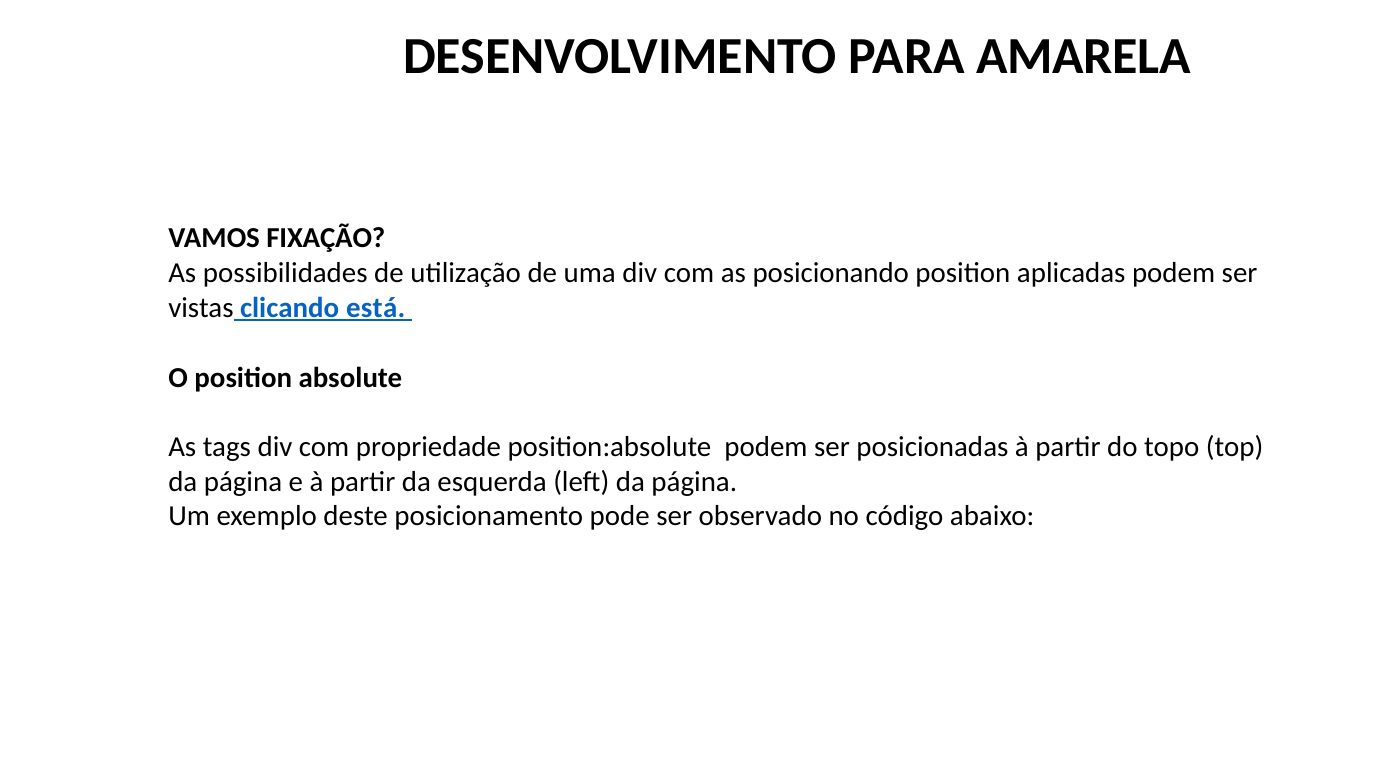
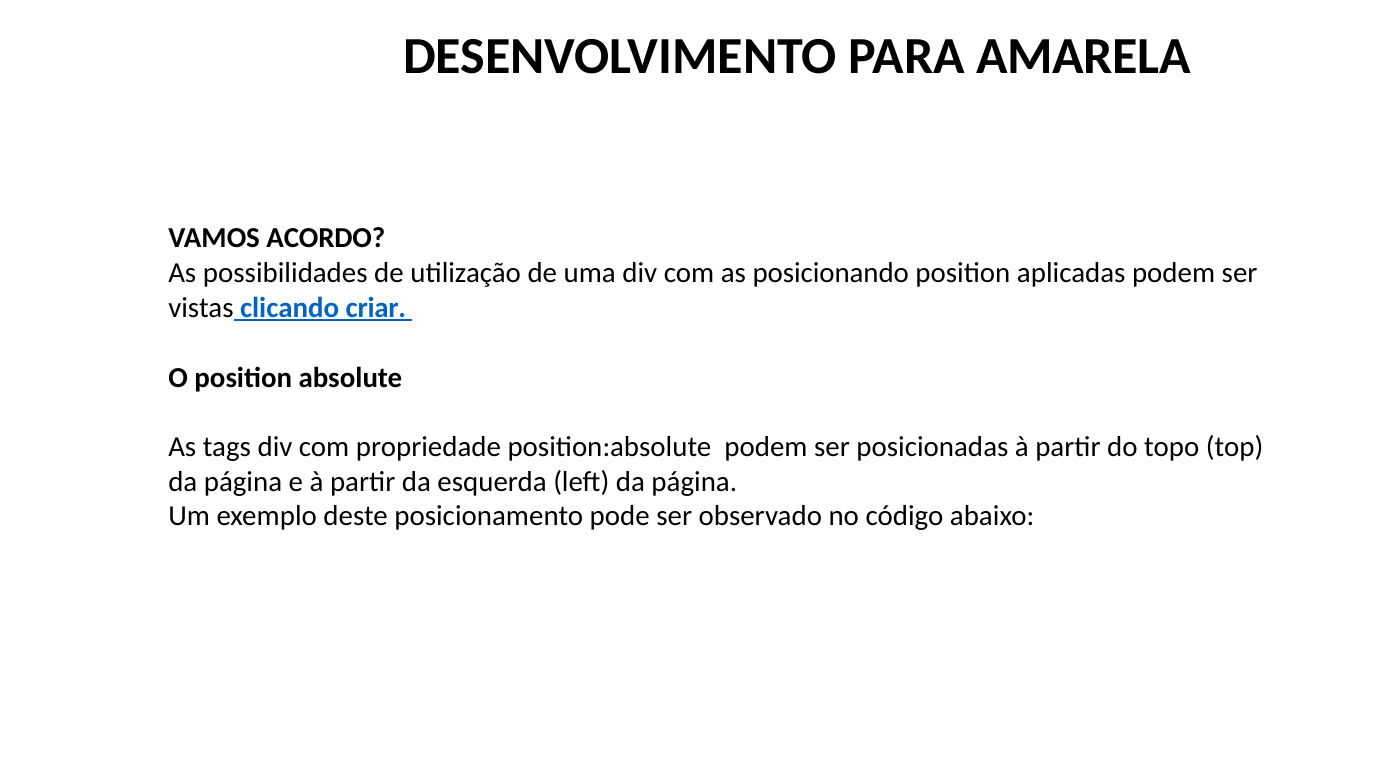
FIXAÇÃO: FIXAÇÃO -> ACORDO
está: está -> criar
